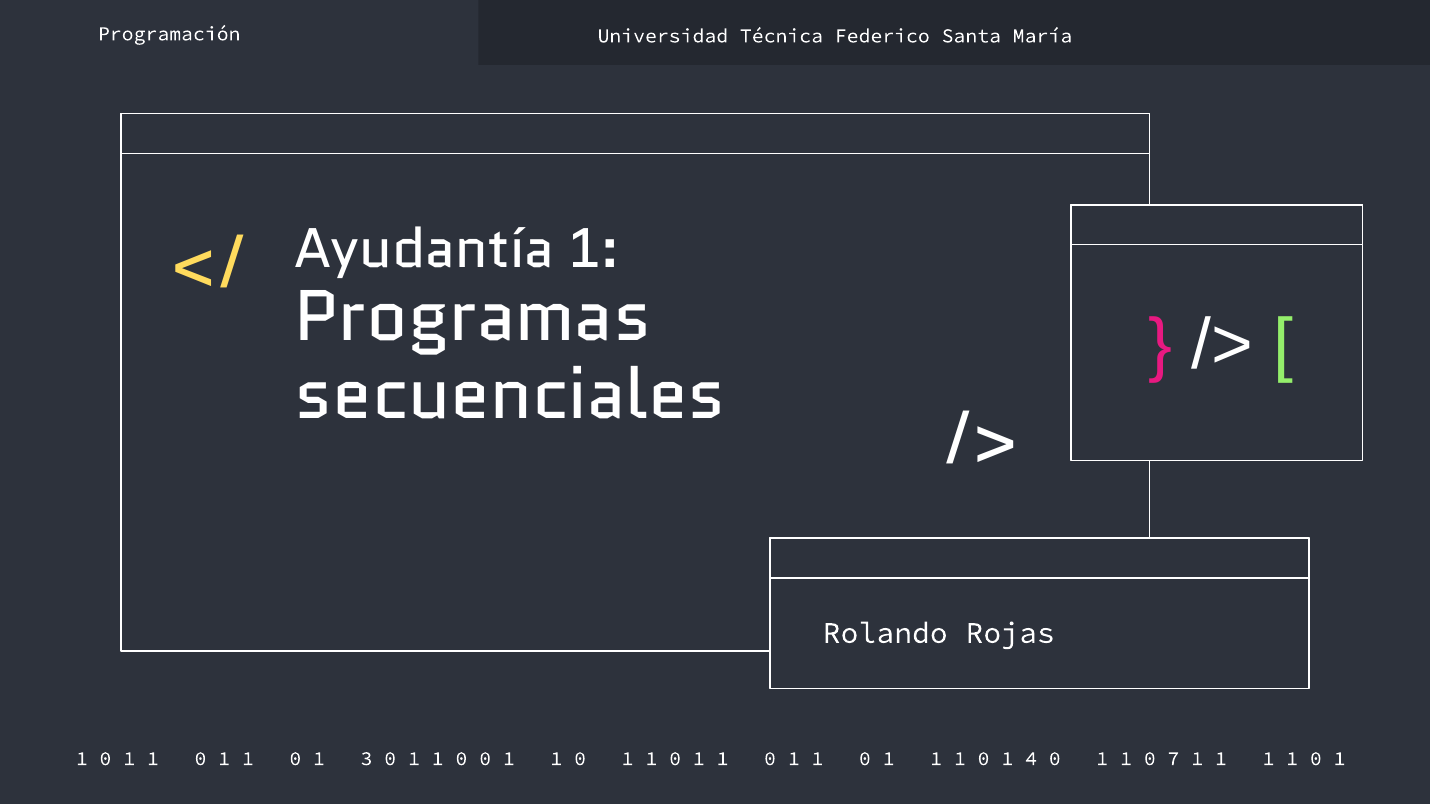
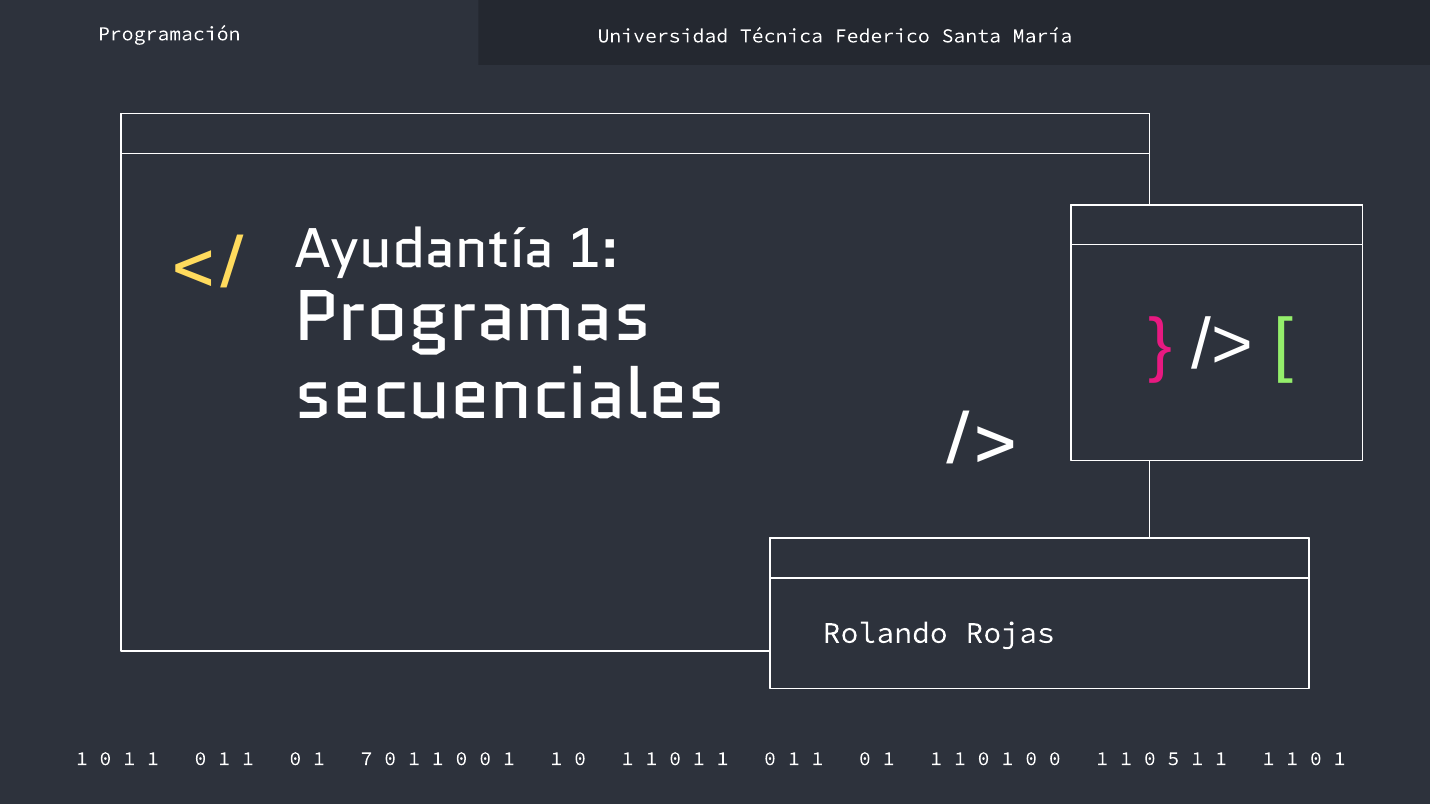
3: 3 -> 7
4 at (1031, 759): 4 -> 0
7: 7 -> 5
